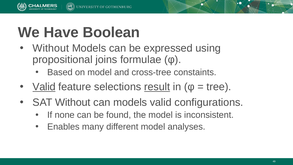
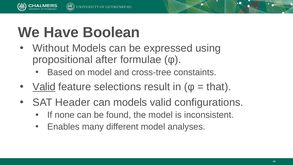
joins: joins -> after
result underline: present -> none
tree: tree -> that
SAT Without: Without -> Header
